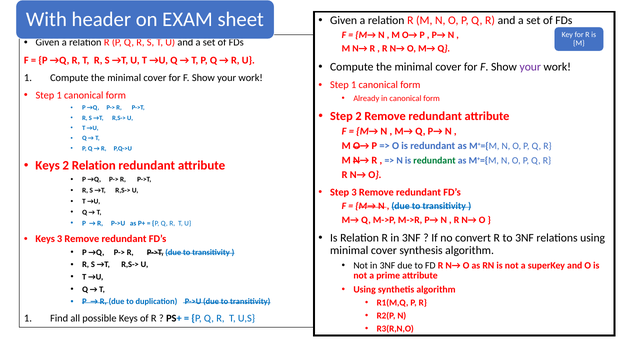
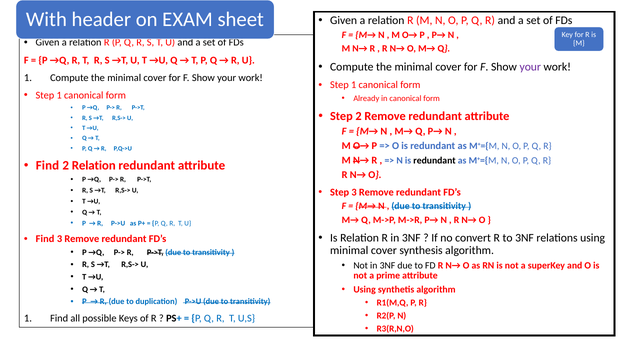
redundant at (435, 161) colour: green -> black
Keys at (48, 166): Keys -> Find
Keys at (45, 239): Keys -> Find
